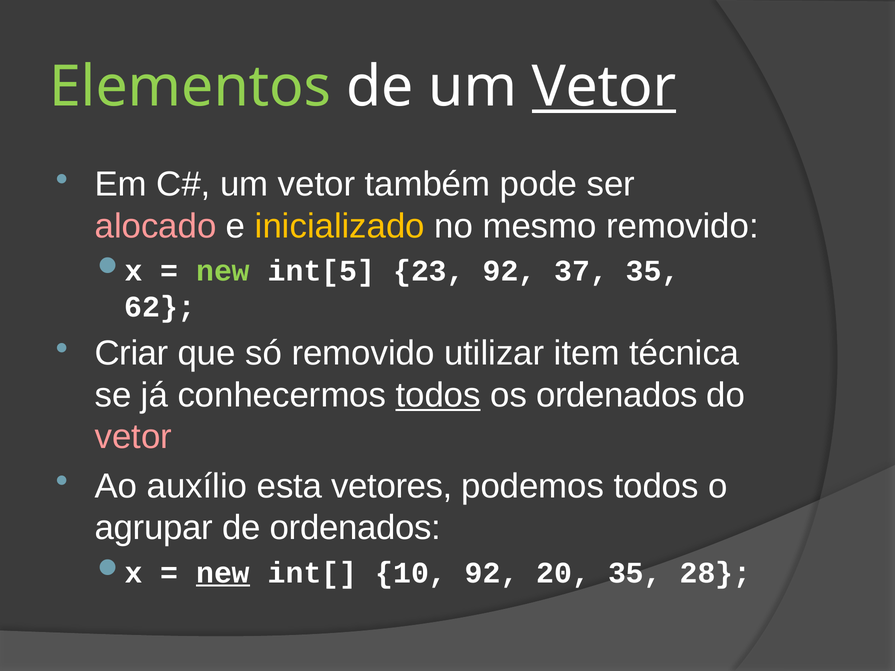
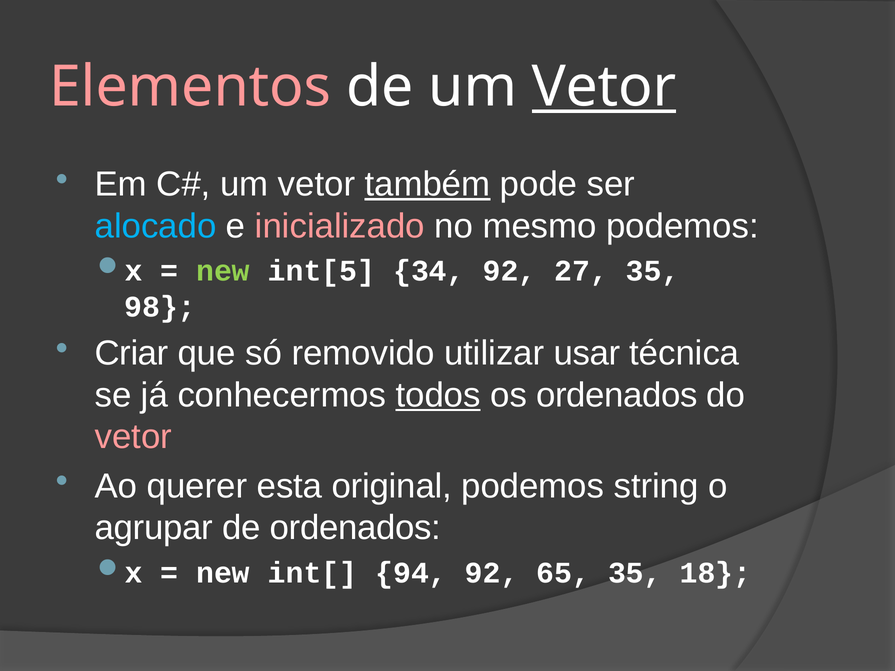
Elementos colour: light green -> pink
também underline: none -> present
alocado colour: pink -> light blue
inicializado colour: yellow -> pink
mesmo removido: removido -> podemos
23: 23 -> 34
37: 37 -> 27
62: 62 -> 98
item: item -> usar
auxílio: auxílio -> querer
vetores: vetores -> original
podemos todos: todos -> string
new at (223, 573) underline: present -> none
10: 10 -> 94
20: 20 -> 65
28: 28 -> 18
